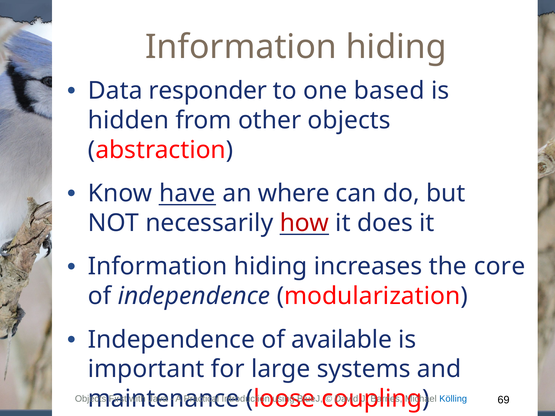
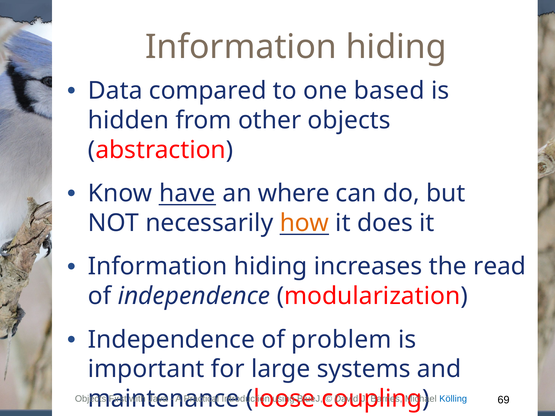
responder: responder -> compared
how colour: red -> orange
core: core -> read
available: available -> problem
